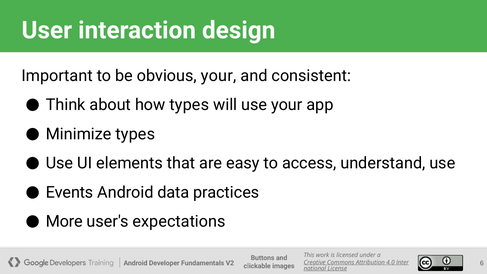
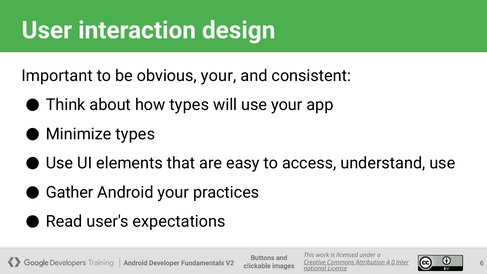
Events: Events -> Gather
Android data: data -> your
More: More -> Read
